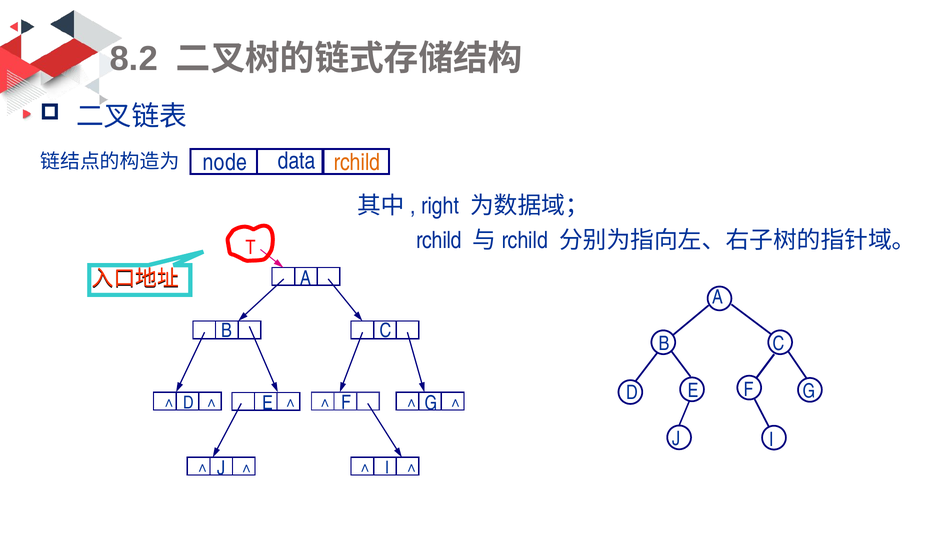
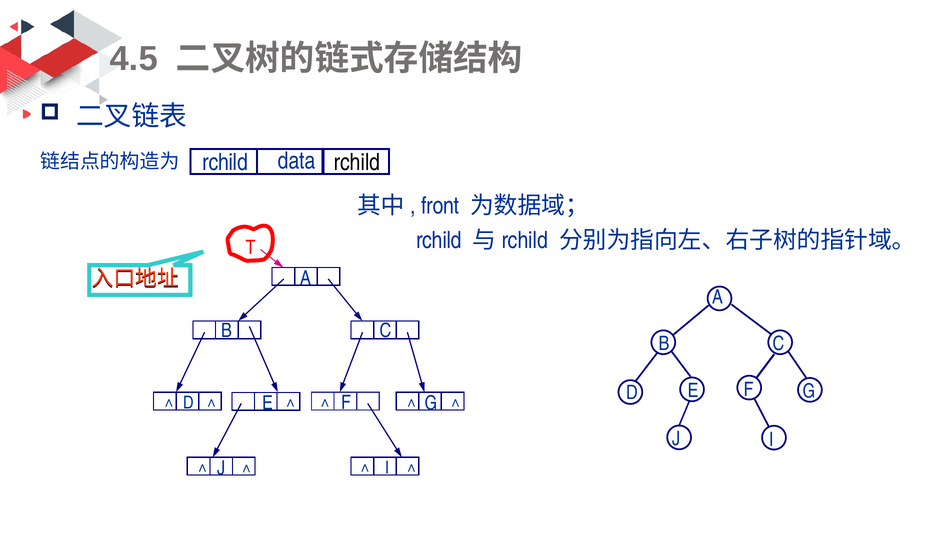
8.2: 8.2 -> 4.5
node at (225, 162): node -> rchild
rchild at (357, 162) colour: orange -> black
right: right -> front
